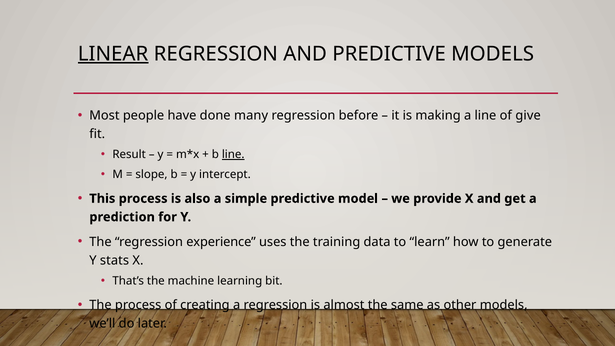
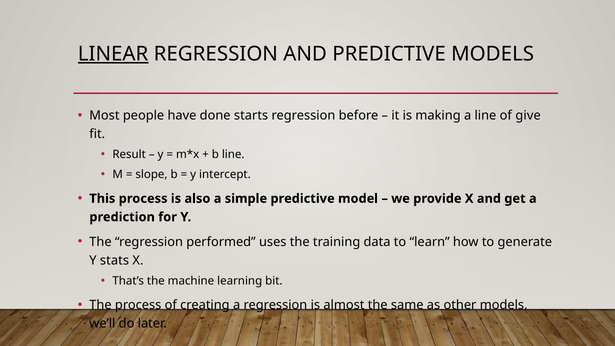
many: many -> starts
line at (233, 155) underline: present -> none
experience: experience -> performed
